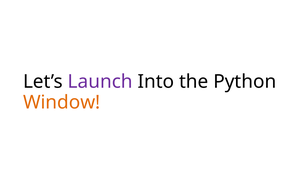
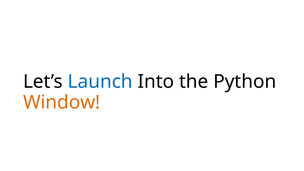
Launch colour: purple -> blue
